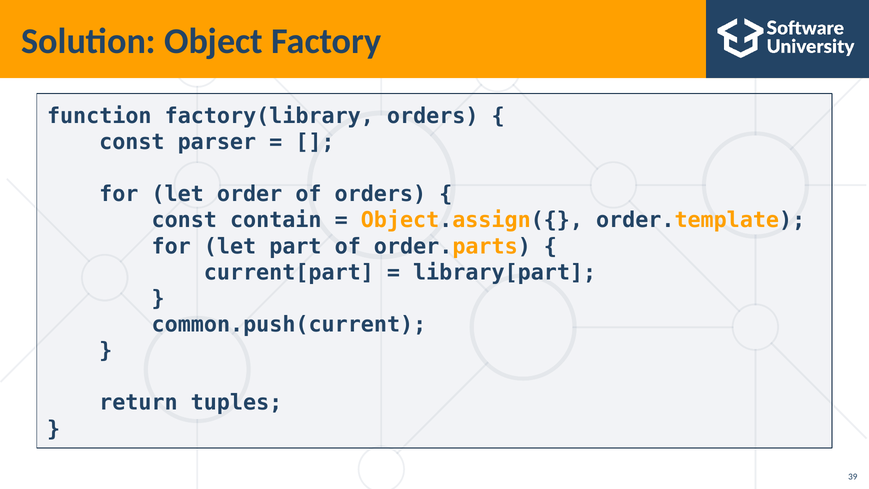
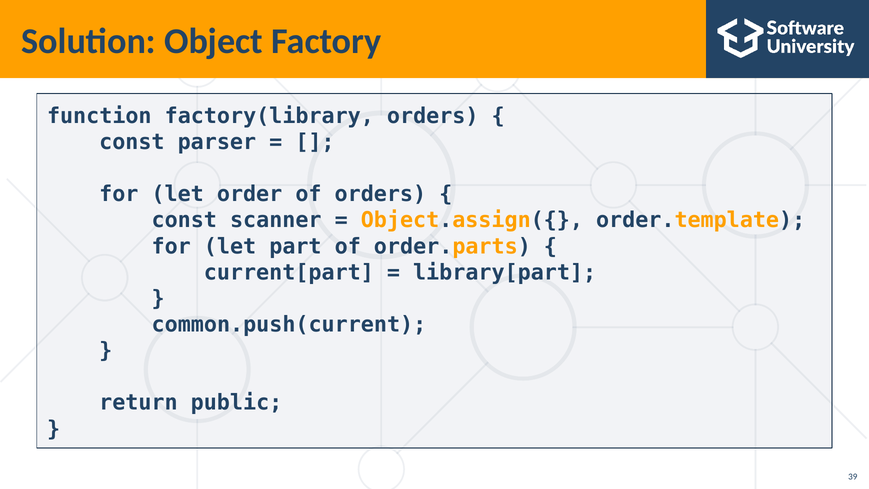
contain: contain -> scanner
tuples: tuples -> public
